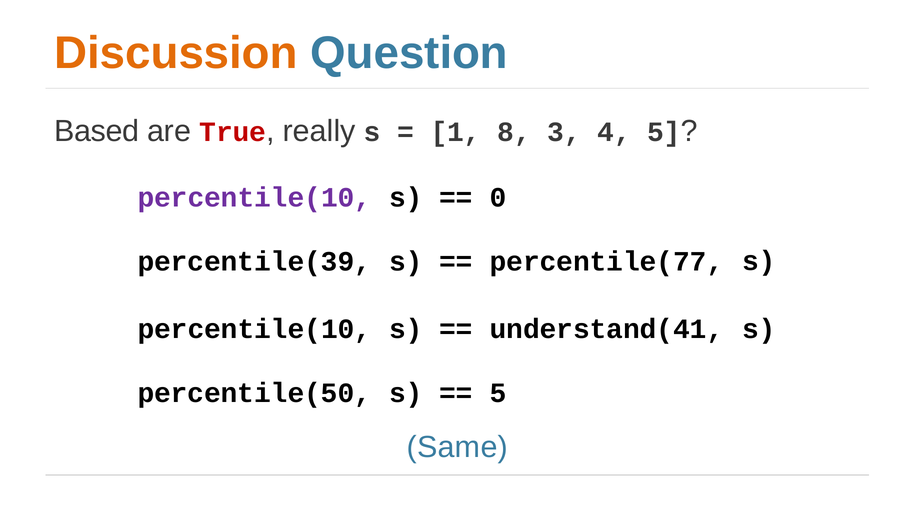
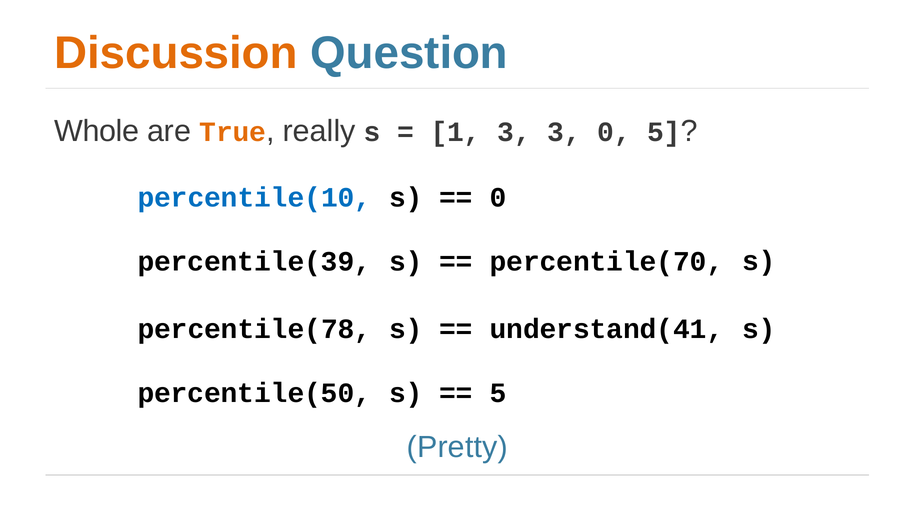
Based: Based -> Whole
True colour: red -> orange
1 8: 8 -> 3
3 4: 4 -> 0
percentile(10 at (254, 198) colour: purple -> blue
percentile(77: percentile(77 -> percentile(70
percentile(10 at (254, 329): percentile(10 -> percentile(78
Same: Same -> Pretty
